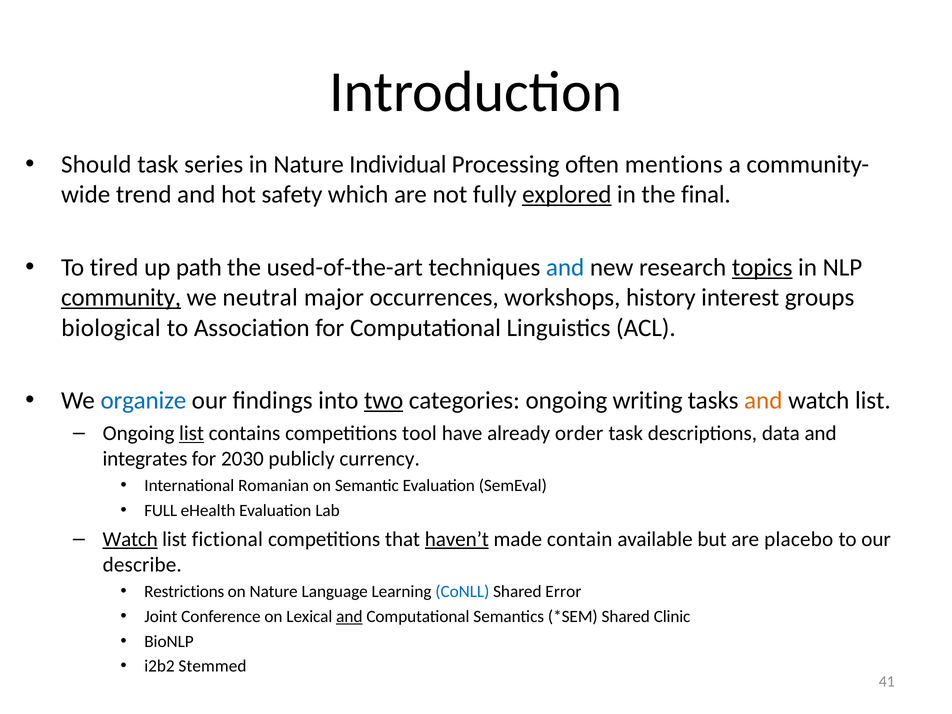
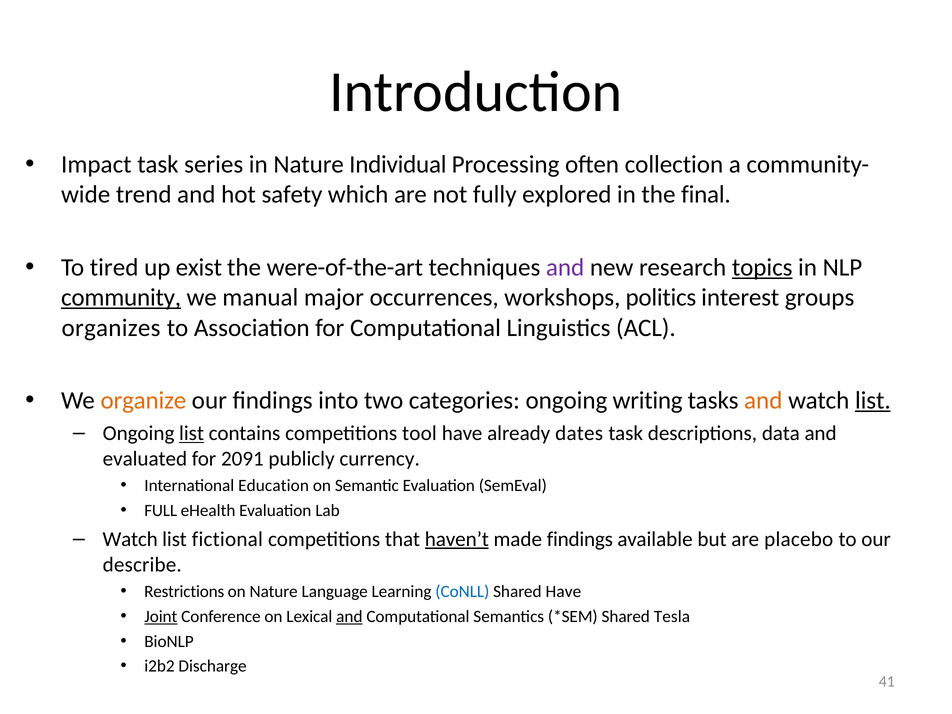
Should: Should -> Impact
mentions: mentions -> collection
explored underline: present -> none
path: path -> exist
used-of-the-art: used-of-the-art -> were-of-the-art
and at (565, 267) colour: blue -> purple
neutral: neutral -> manual
history: history -> politics
biological: biological -> organizes
organize colour: blue -> orange
two underline: present -> none
list at (873, 401) underline: none -> present
order: order -> dates
integrates: integrates -> evaluated
2030: 2030 -> 2091
Romanian: Romanian -> Education
Watch at (130, 539) underline: present -> none
made contain: contain -> findings
Shared Error: Error -> Have
Joint underline: none -> present
Clinic: Clinic -> Tesla
Stemmed: Stemmed -> Discharge
